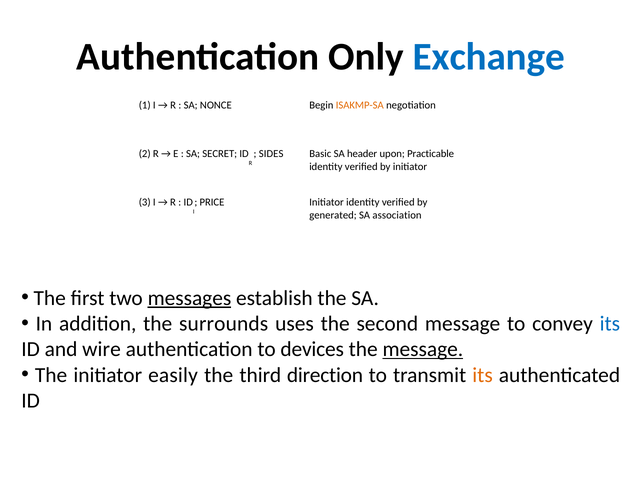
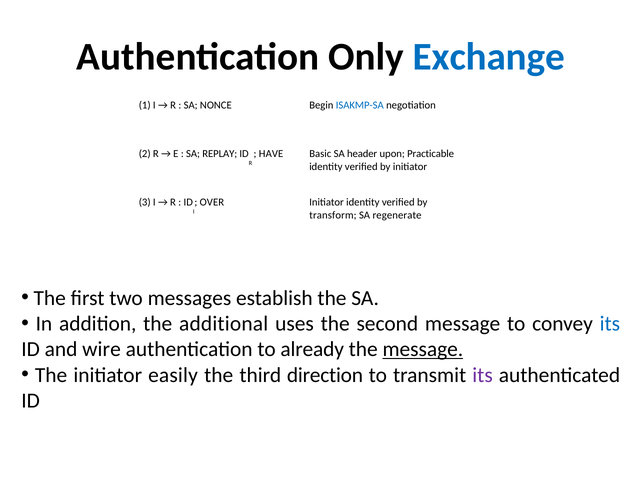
ISAKMP-SA colour: orange -> blue
SECRET: SECRET -> REPLAY
SIDES: SIDES -> HAVE
PRICE: PRICE -> OVER
generated: generated -> transform
association: association -> regenerate
messages underline: present -> none
surrounds: surrounds -> additional
devices: devices -> already
its at (483, 375) colour: orange -> purple
